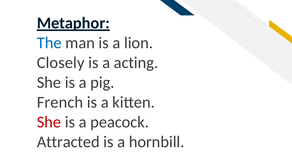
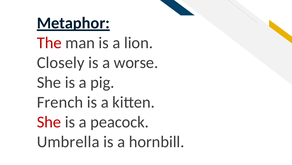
The colour: blue -> red
acting: acting -> worse
Attracted: Attracted -> Umbrella
